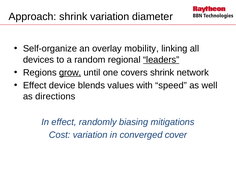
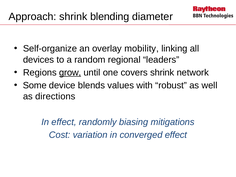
shrink variation: variation -> blending
leaders underline: present -> none
Effect at (35, 85): Effect -> Some
speed: speed -> robust
converged cover: cover -> effect
